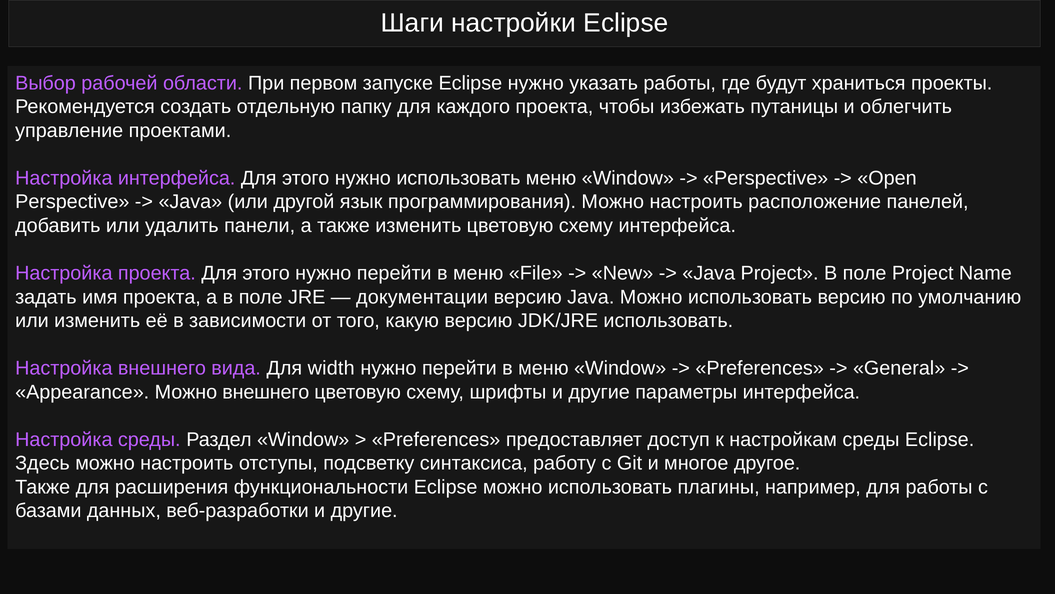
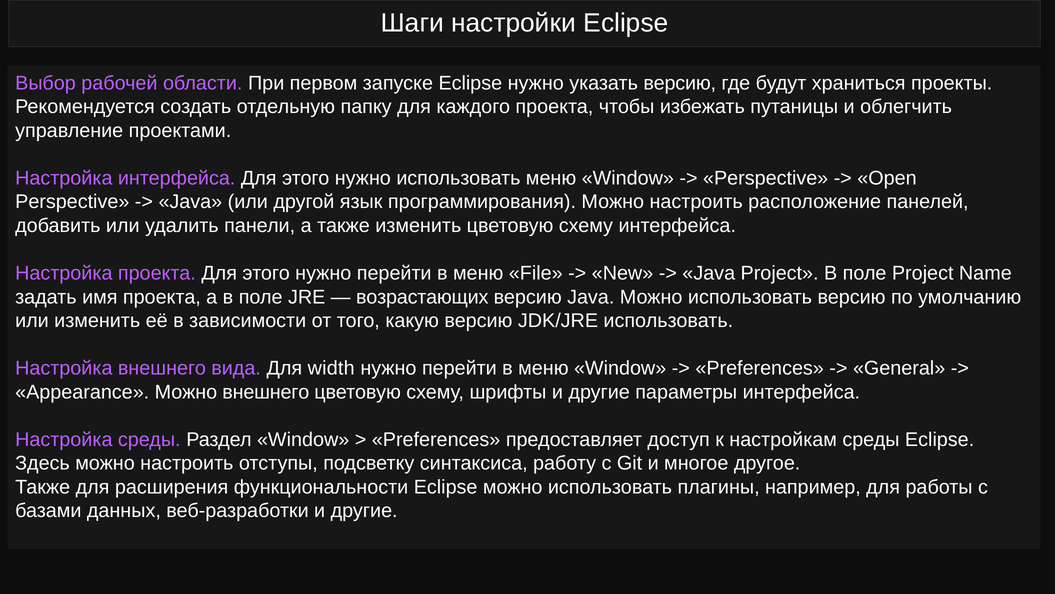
указать работы: работы -> версию
документации: документации -> возрастающих
